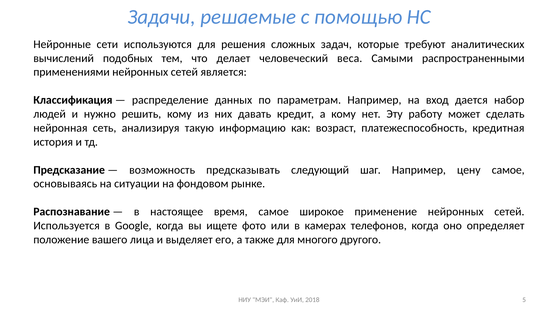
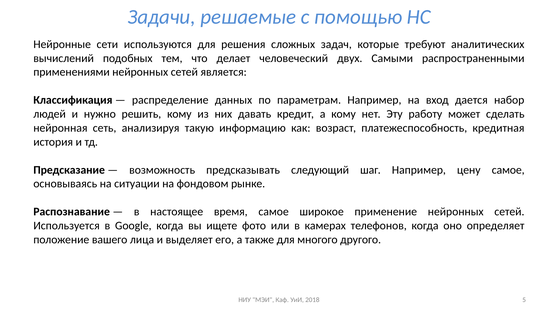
веса: веса -> двух
